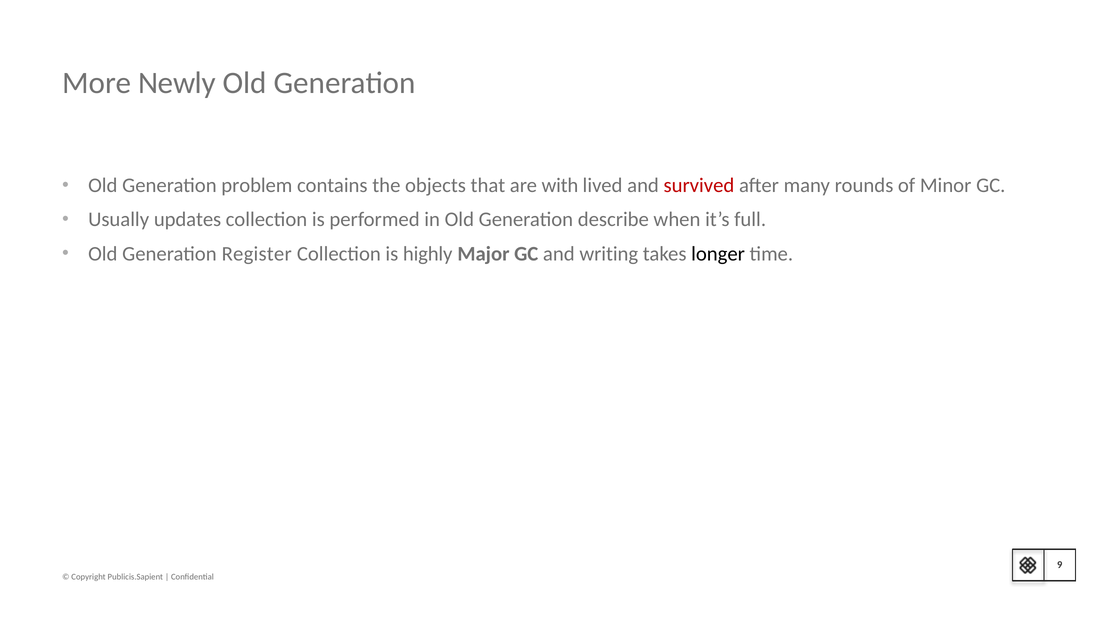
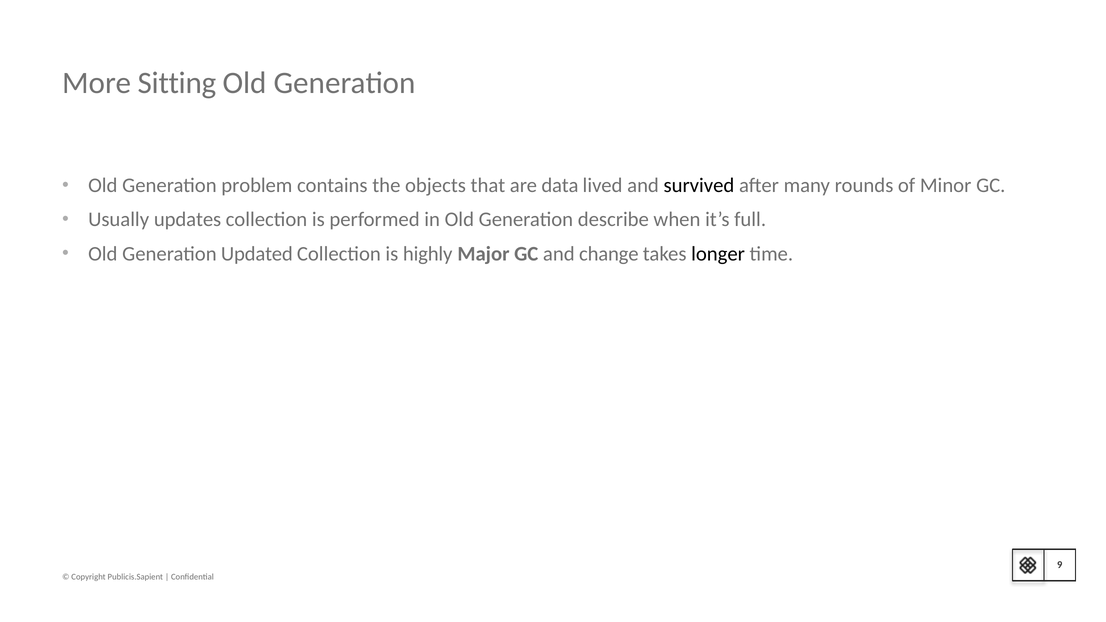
Newly: Newly -> Sitting
with: with -> data
survived colour: red -> black
Register: Register -> Updated
writing: writing -> change
